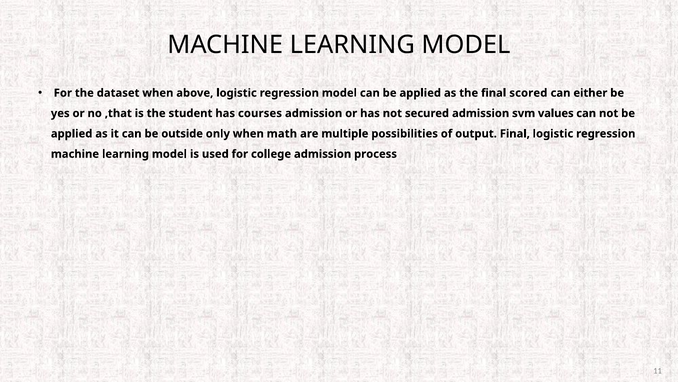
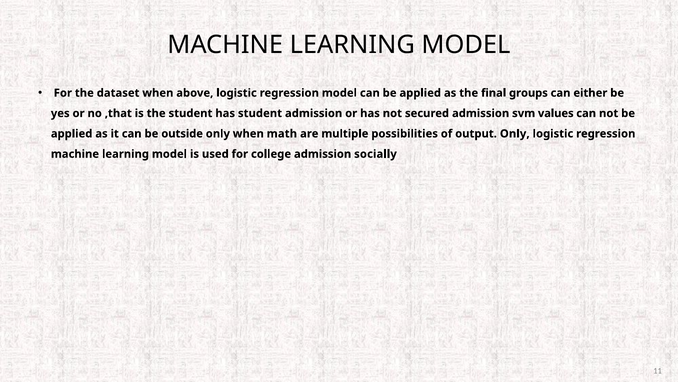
scored: scored -> groups
has courses: courses -> student
output Final: Final -> Only
process: process -> socially
